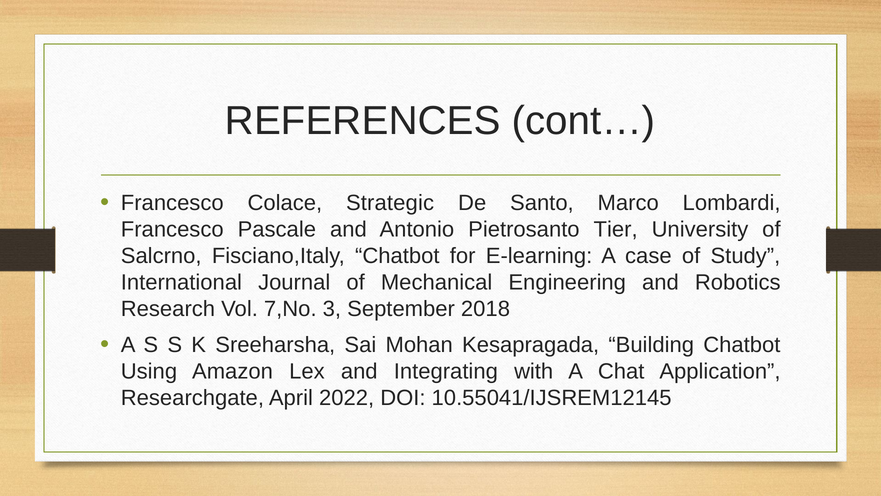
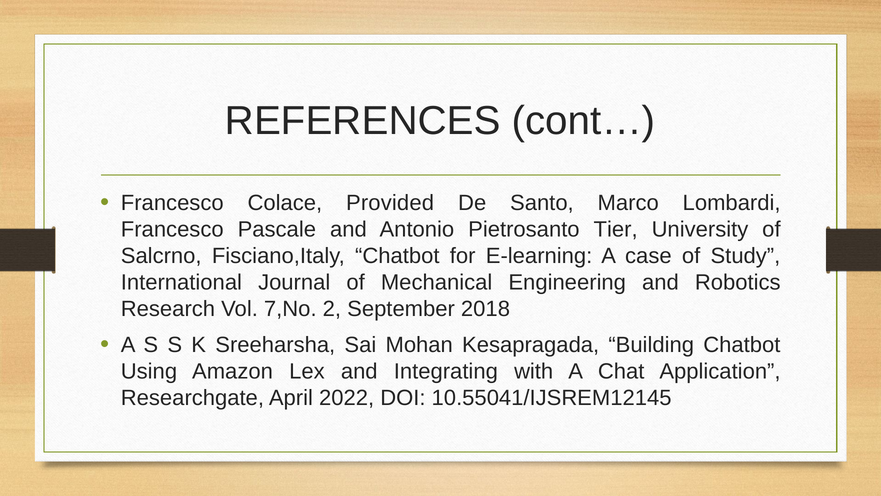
Strategic: Strategic -> Provided
3: 3 -> 2
